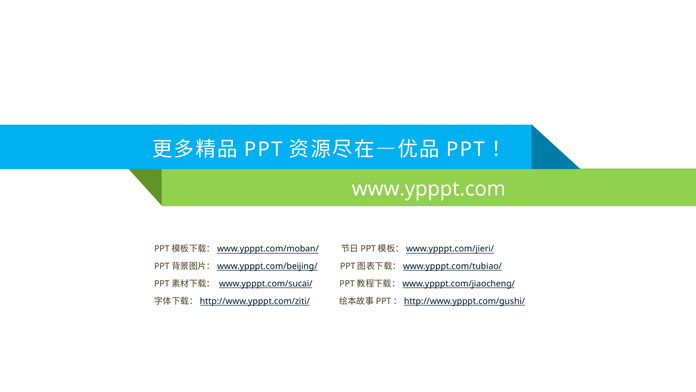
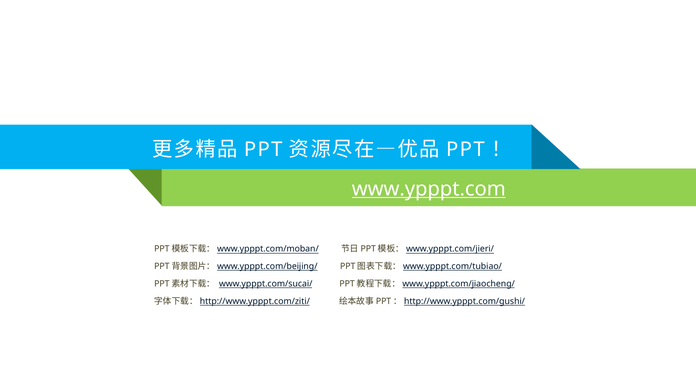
www.ypppt.com underline: none -> present
